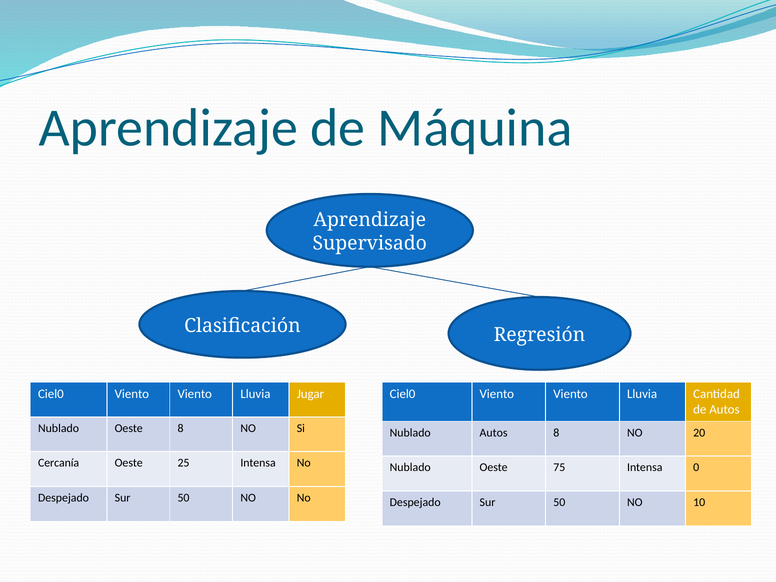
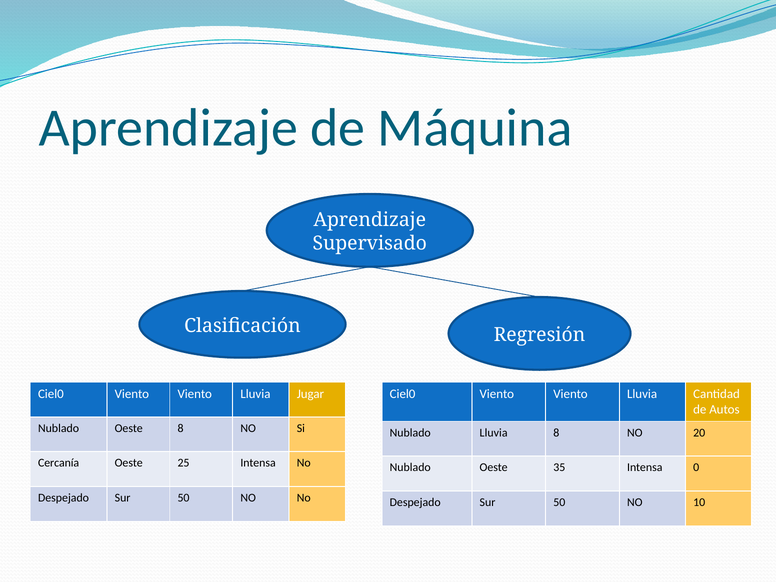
Nublado Autos: Autos -> Lluvia
75: 75 -> 35
